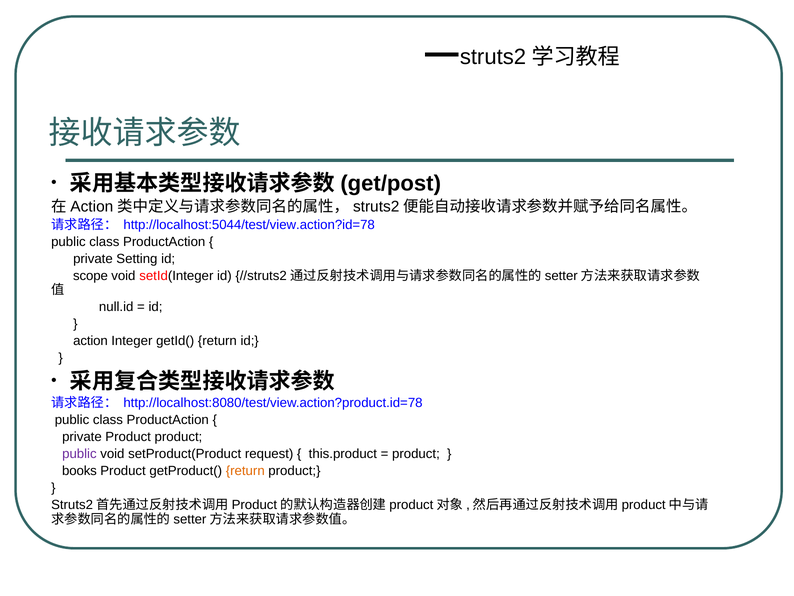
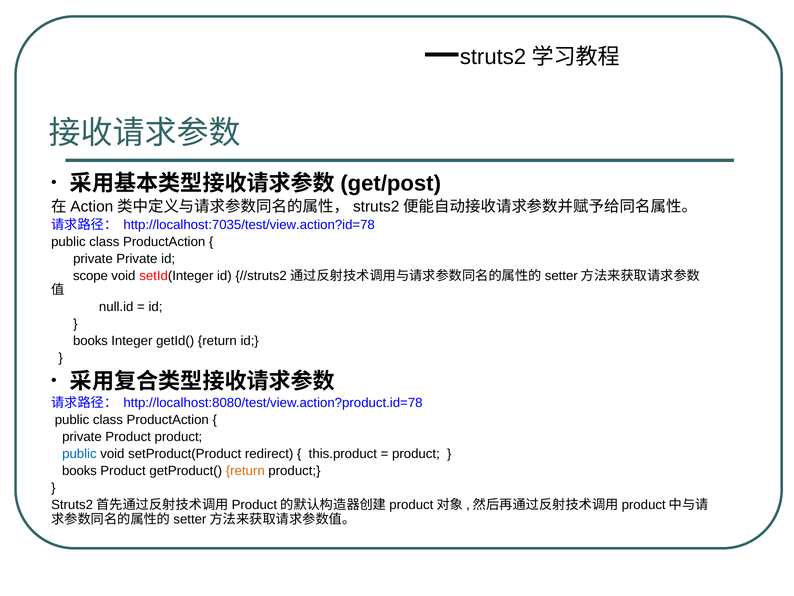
http://localhost:5044/test/view.action?id=78: http://localhost:5044/test/view.action?id=78 -> http://localhost:7035/test/view.action?id=78
private Setting: Setting -> Private
action at (90, 341): action -> books
public at (79, 454) colour: purple -> blue
request: request -> redirect
